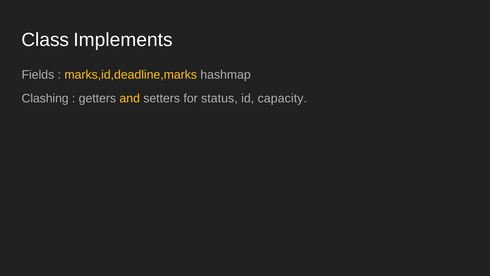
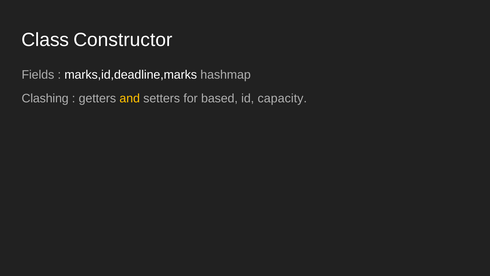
Implements: Implements -> Constructor
marks,id,deadline,marks colour: yellow -> white
status: status -> based
